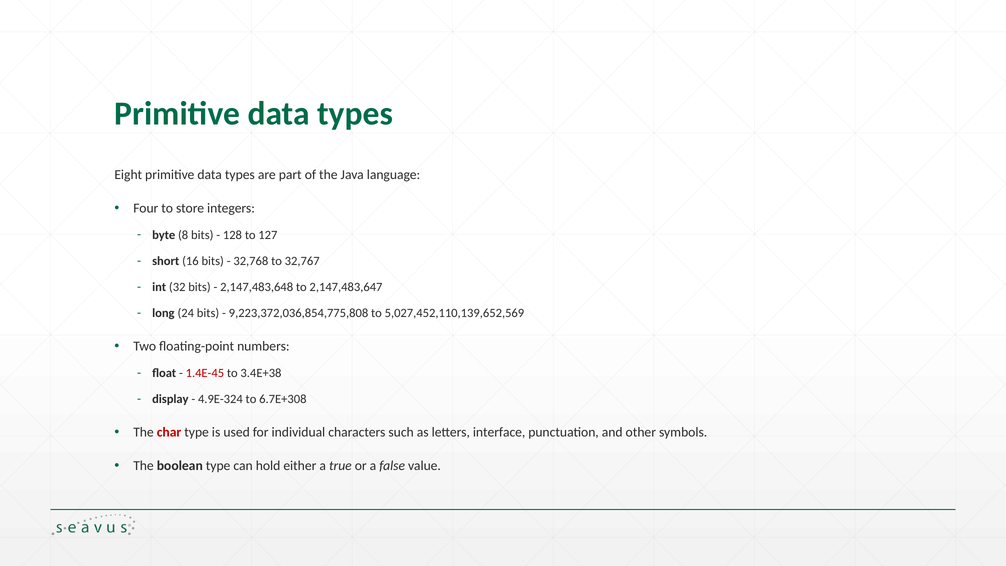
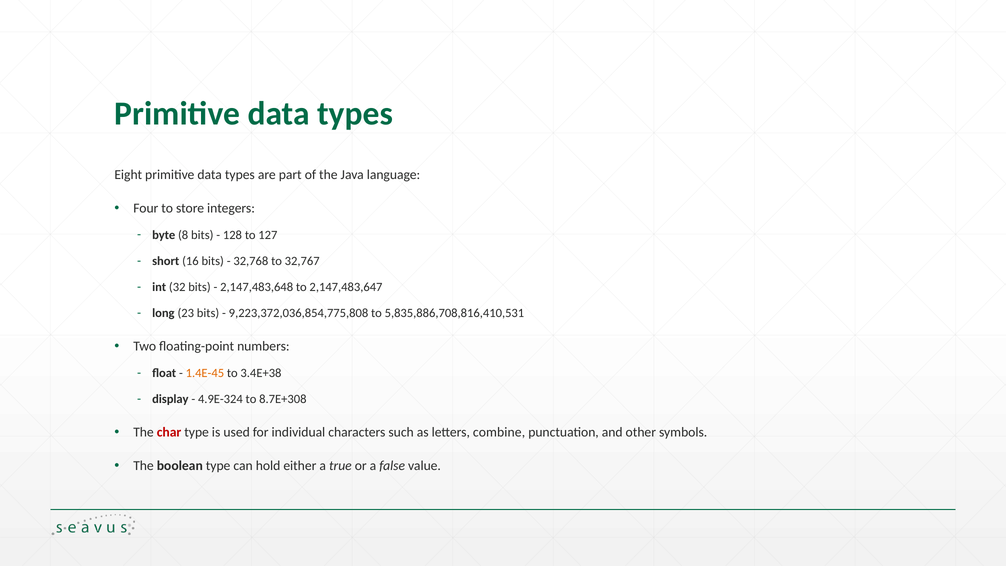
24: 24 -> 23
5,027,452,110,139,652,569: 5,027,452,110,139,652,569 -> 5,835,886,708,816,410,531
1.4E-45 colour: red -> orange
6.7E+308: 6.7E+308 -> 8.7E+308
interface: interface -> combine
